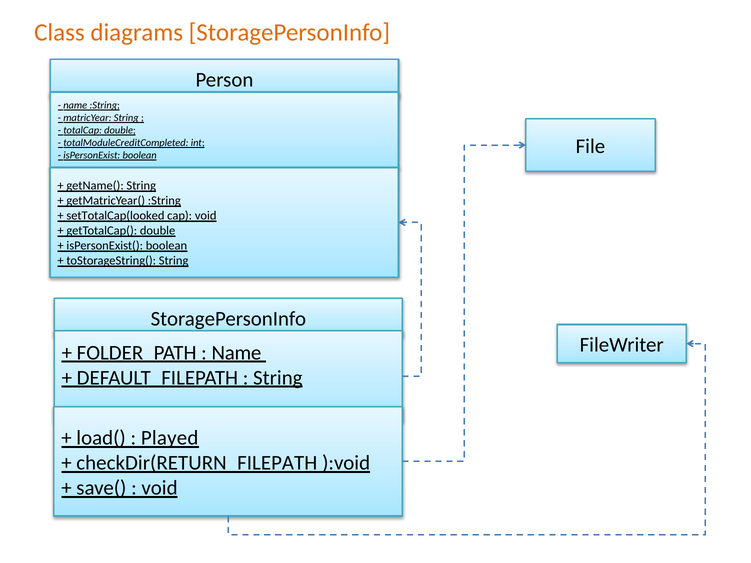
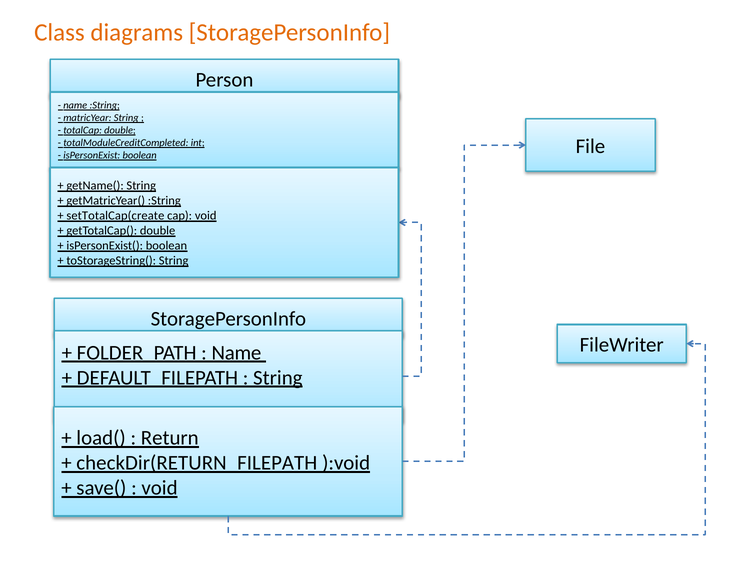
setTotalCap(looked: setTotalCap(looked -> setTotalCap(create
Played: Played -> Return
